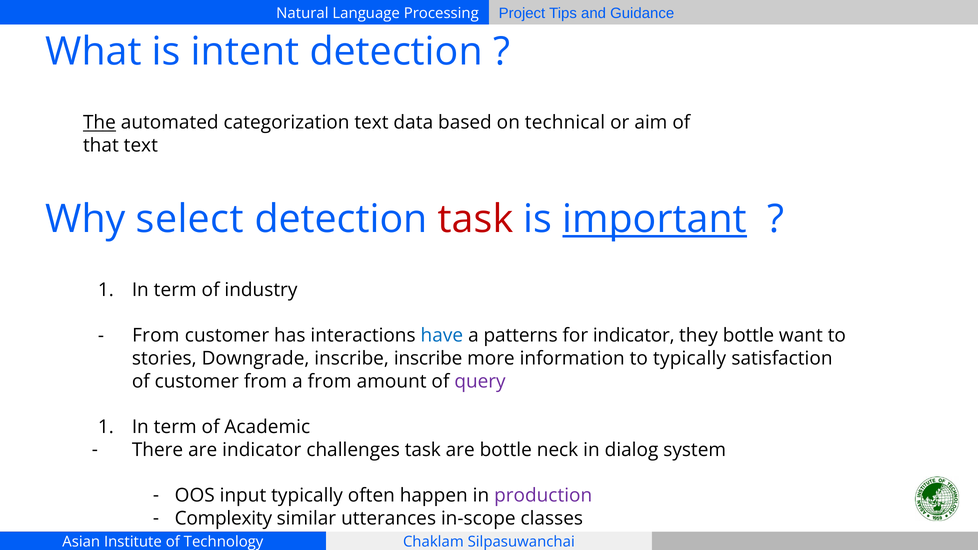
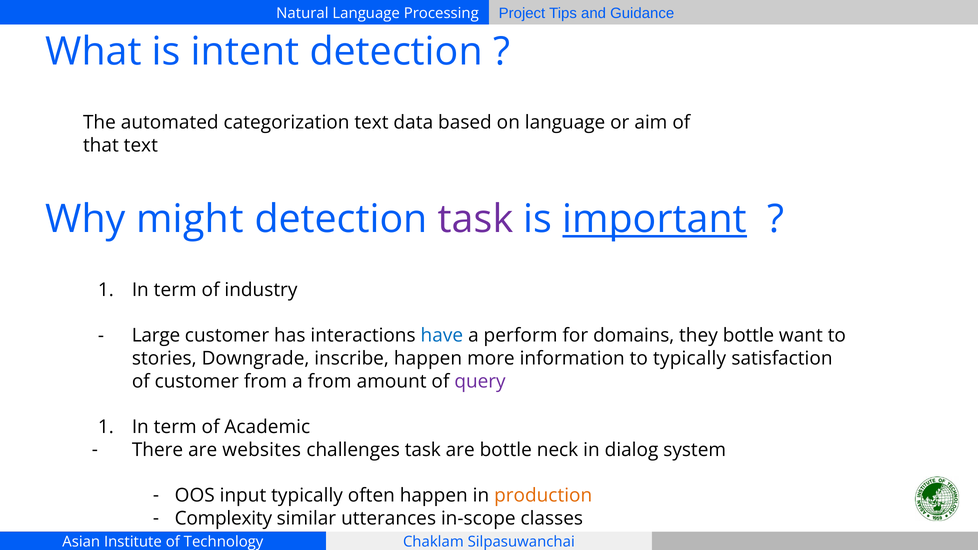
The underline: present -> none
on technical: technical -> language
select: select -> might
task at (476, 219) colour: red -> purple
From at (156, 336): From -> Large
patterns: patterns -> perform
for indicator: indicator -> domains
inscribe inscribe: inscribe -> happen
are indicator: indicator -> websites
production colour: purple -> orange
